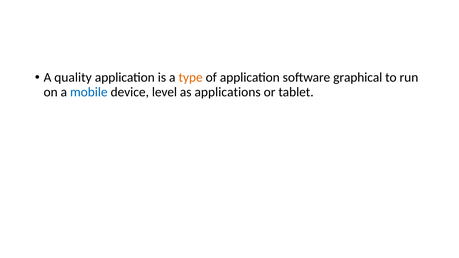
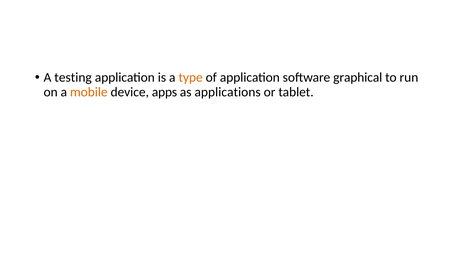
quality: quality -> testing
mobile colour: blue -> orange
level: level -> apps
